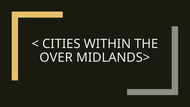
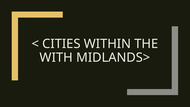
OVER: OVER -> WITH
